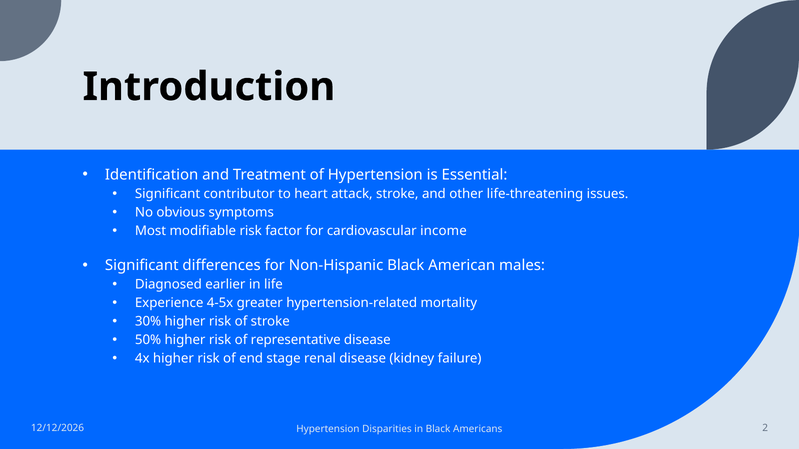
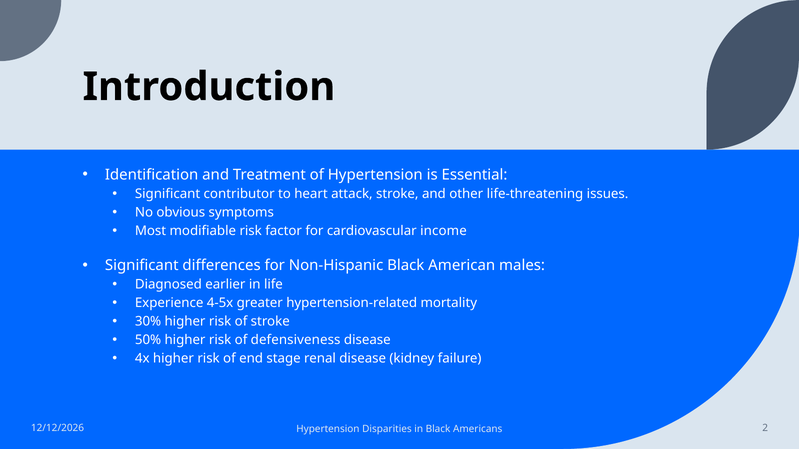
representative: representative -> defensiveness
